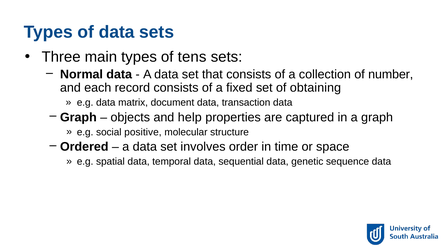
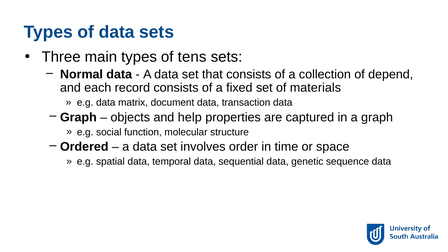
number: number -> depend
obtaining: obtaining -> materials
positive: positive -> function
